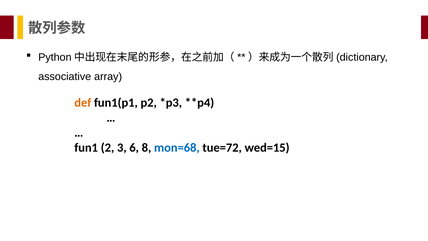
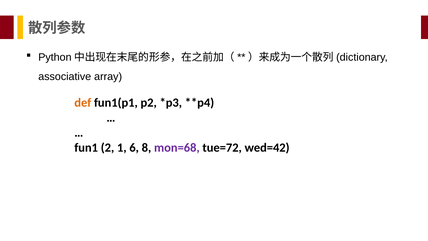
3: 3 -> 1
mon=68 colour: blue -> purple
wed=15: wed=15 -> wed=42
